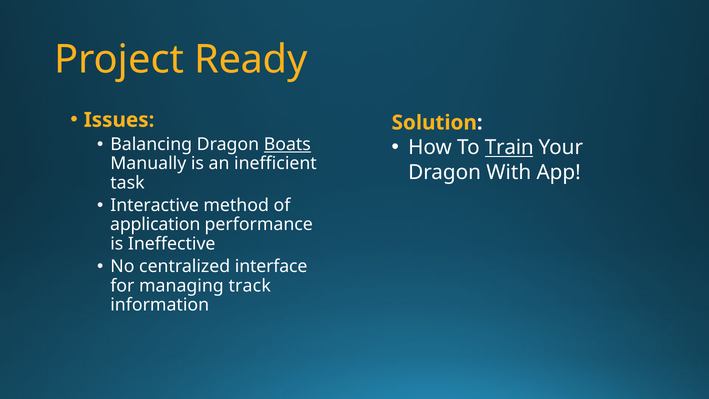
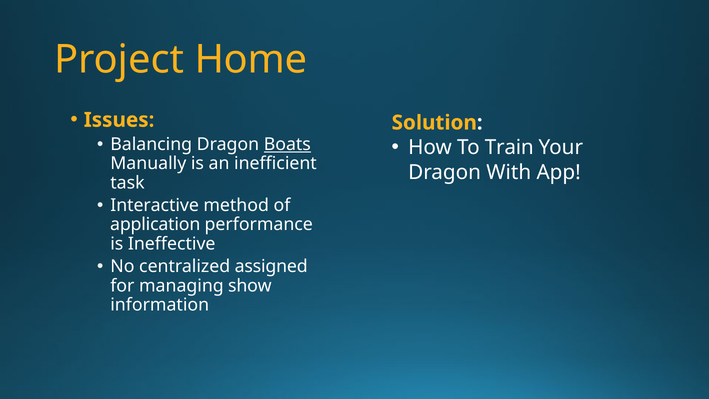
Ready: Ready -> Home
Train underline: present -> none
interface: interface -> assigned
track: track -> show
